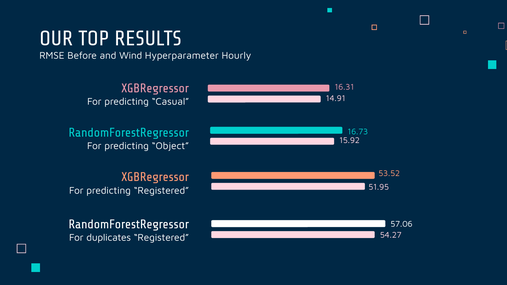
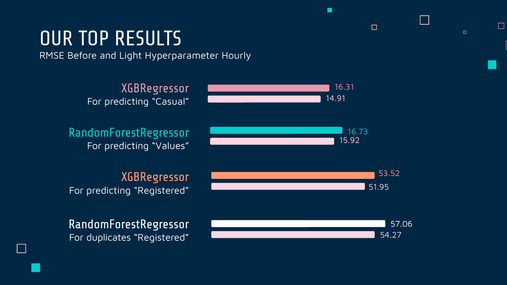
Wind: Wind -> Light
Object: Object -> Values
